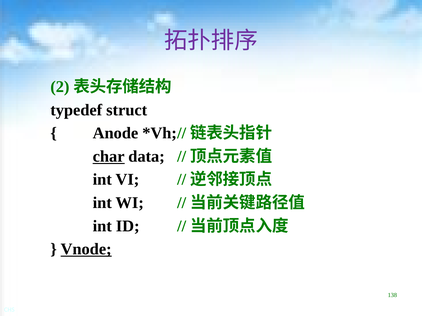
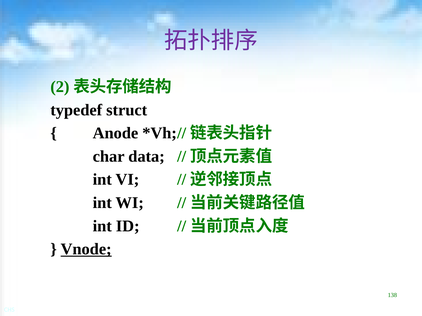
char underline: present -> none
